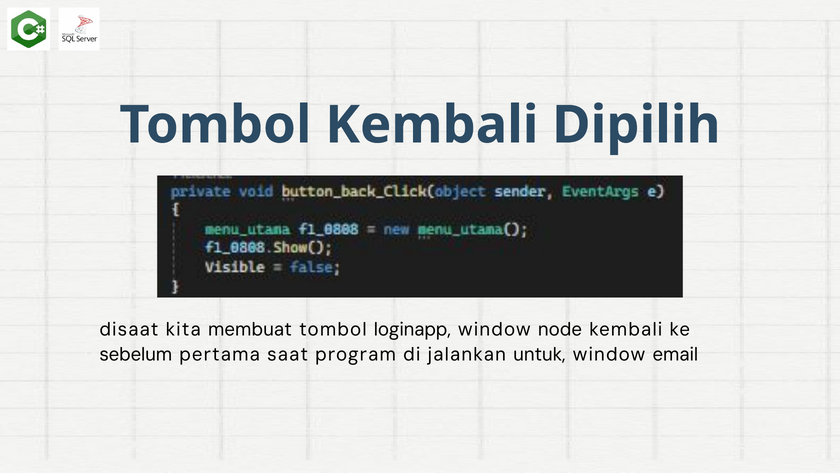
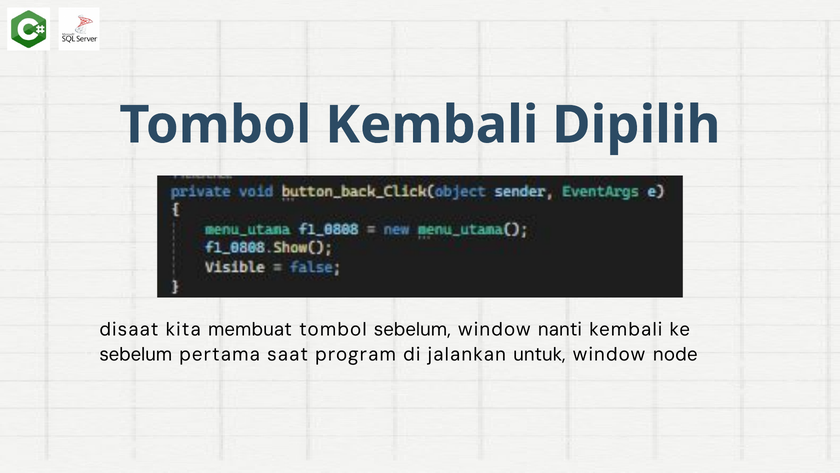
tombol loginapp: loginapp -> sebelum
node: node -> nanti
email: email -> node
